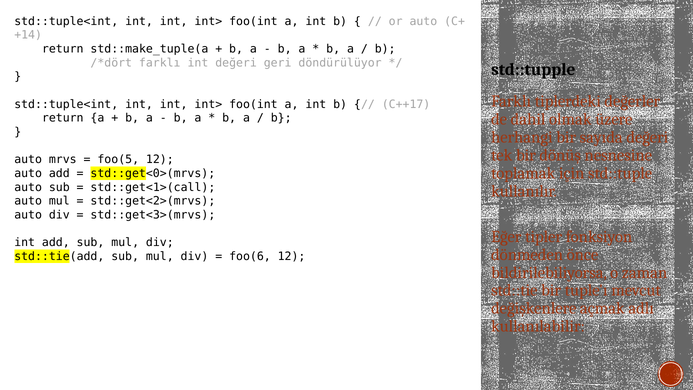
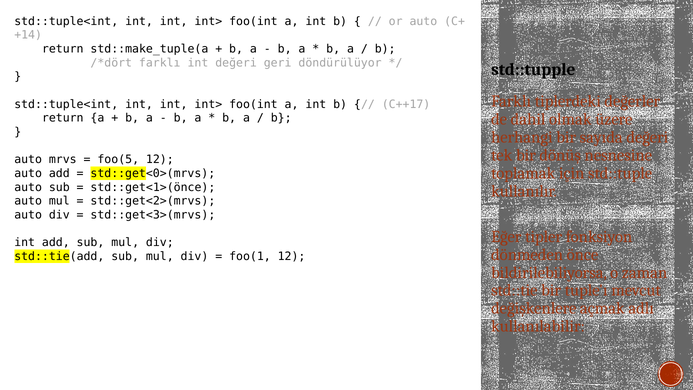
std::get<1>(call: std::get<1>(call -> std::get<1>(önce
foo(6: foo(6 -> foo(1
